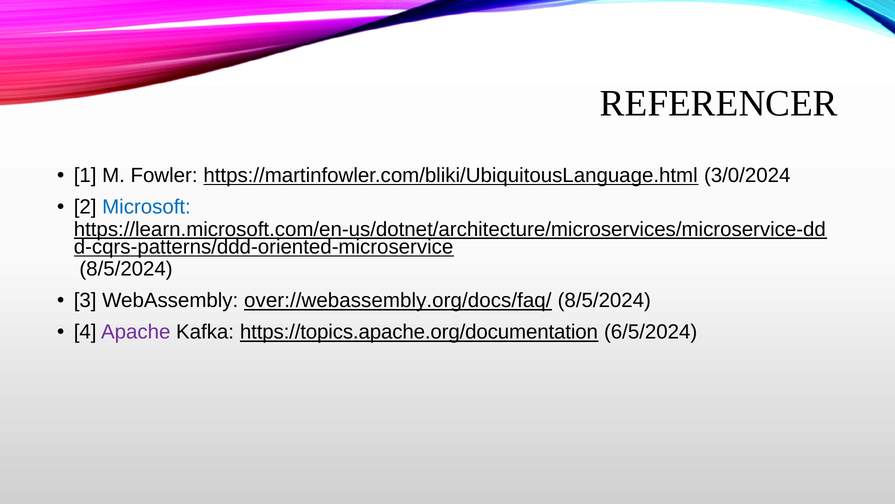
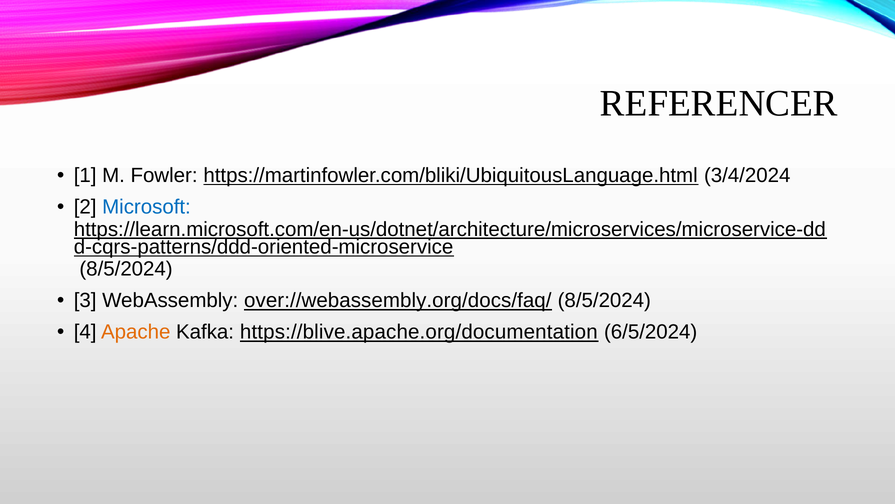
3/0/2024: 3/0/2024 -> 3/4/2024
Apache colour: purple -> orange
https://topics.apache.org/documentation: https://topics.apache.org/documentation -> https://blive.apache.org/documentation
